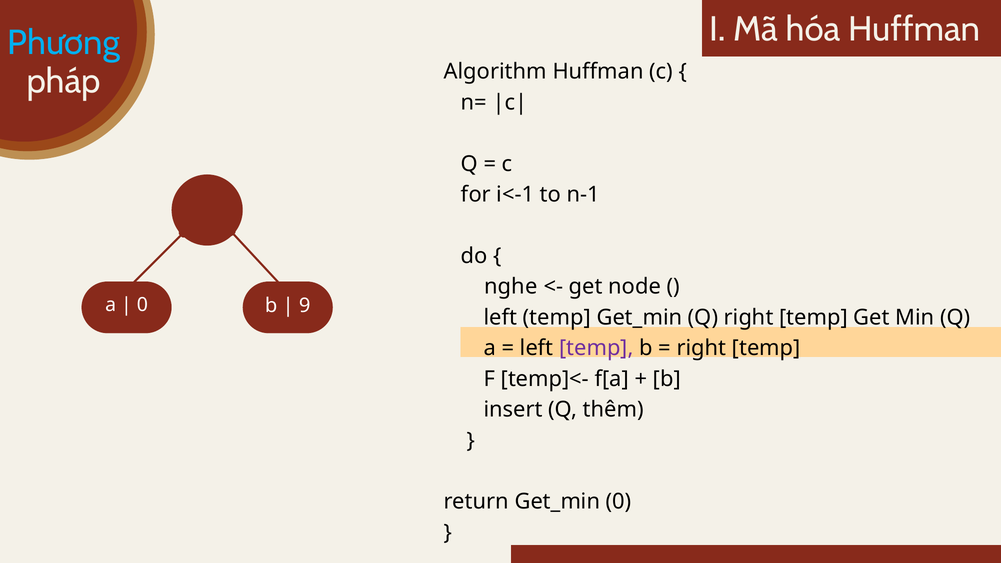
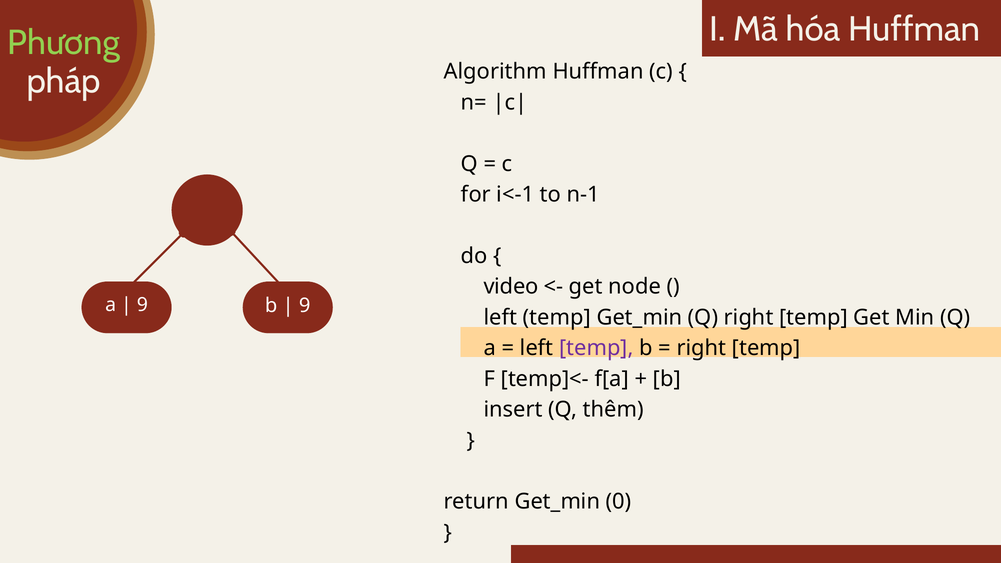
Phương colour: light blue -> light green
nghe: nghe -> video
0 at (142, 305): 0 -> 9
